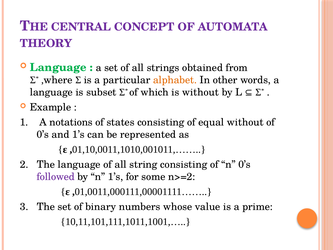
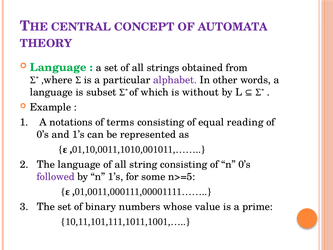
alphabet colour: orange -> purple
states: states -> terms
equal without: without -> reading
n>=2: n>=2 -> n>=5
